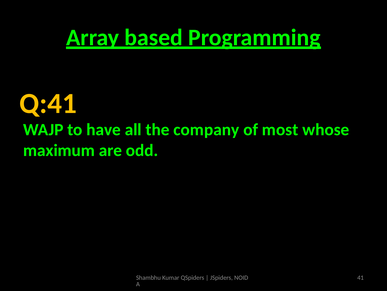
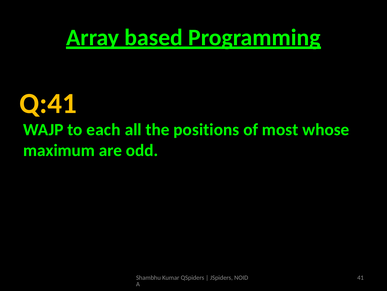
have: have -> each
company: company -> positions
